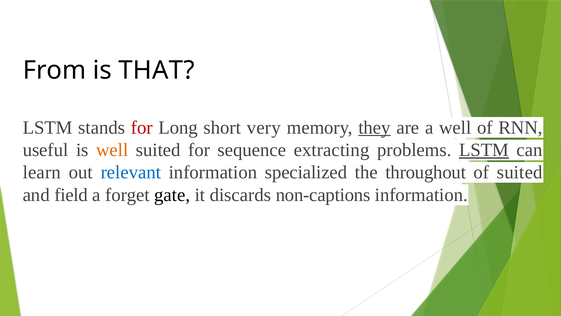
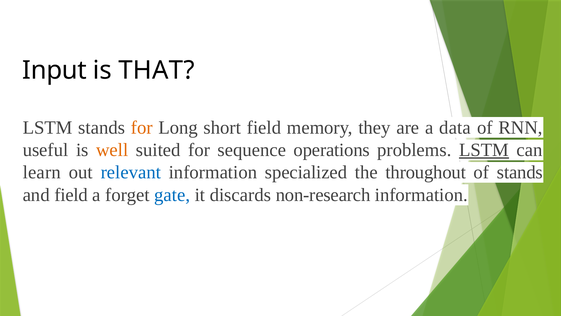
From: From -> Input
for at (142, 127) colour: red -> orange
short very: very -> field
they underline: present -> none
a well: well -> data
extracting: extracting -> operations
of suited: suited -> stands
gate colour: black -> blue
non-captions: non-captions -> non-research
